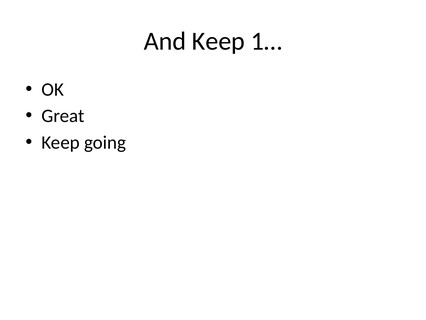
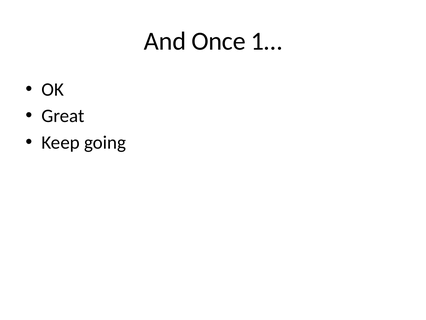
And Keep: Keep -> Once
